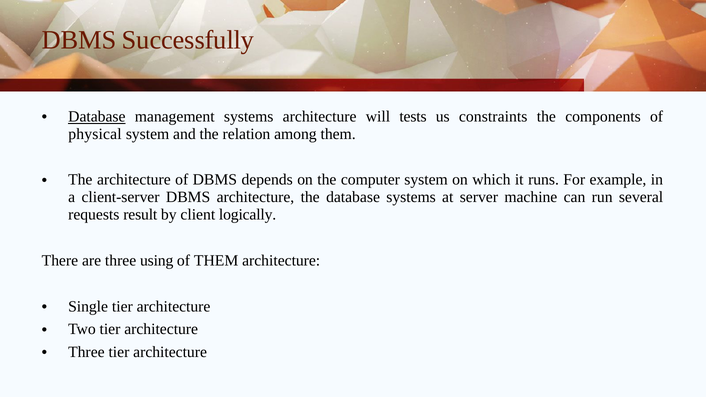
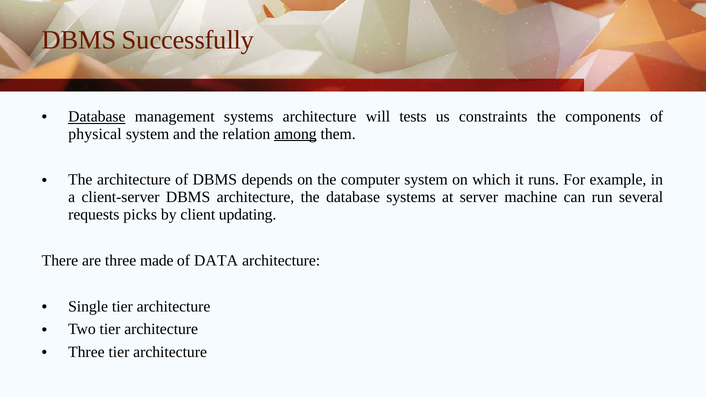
among underline: none -> present
result: result -> picks
logically: logically -> updating
using: using -> made
of THEM: THEM -> DATA
